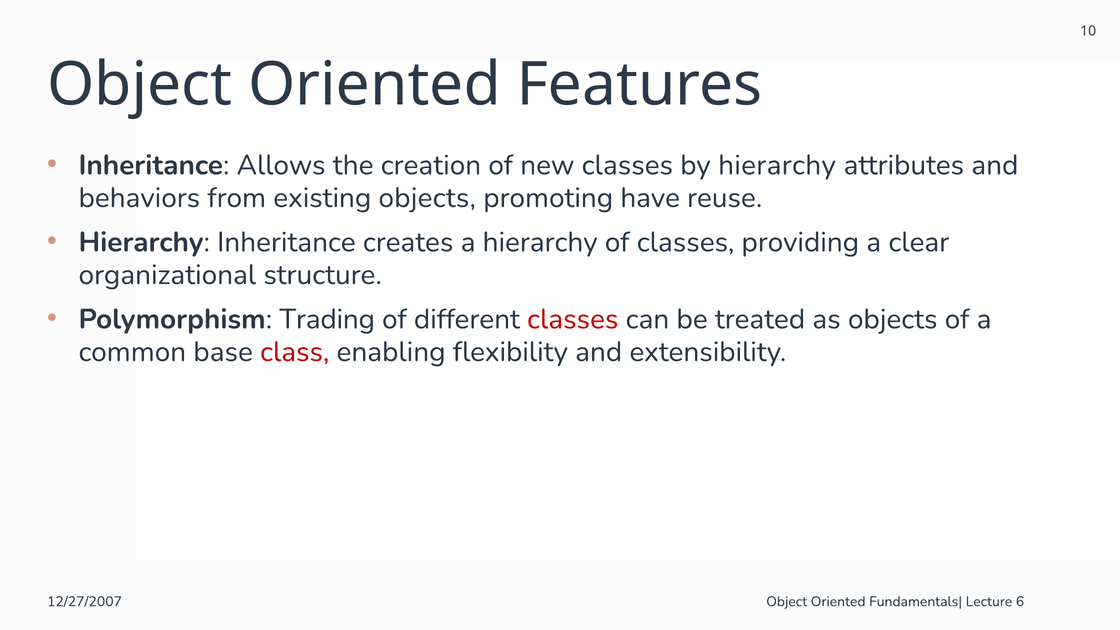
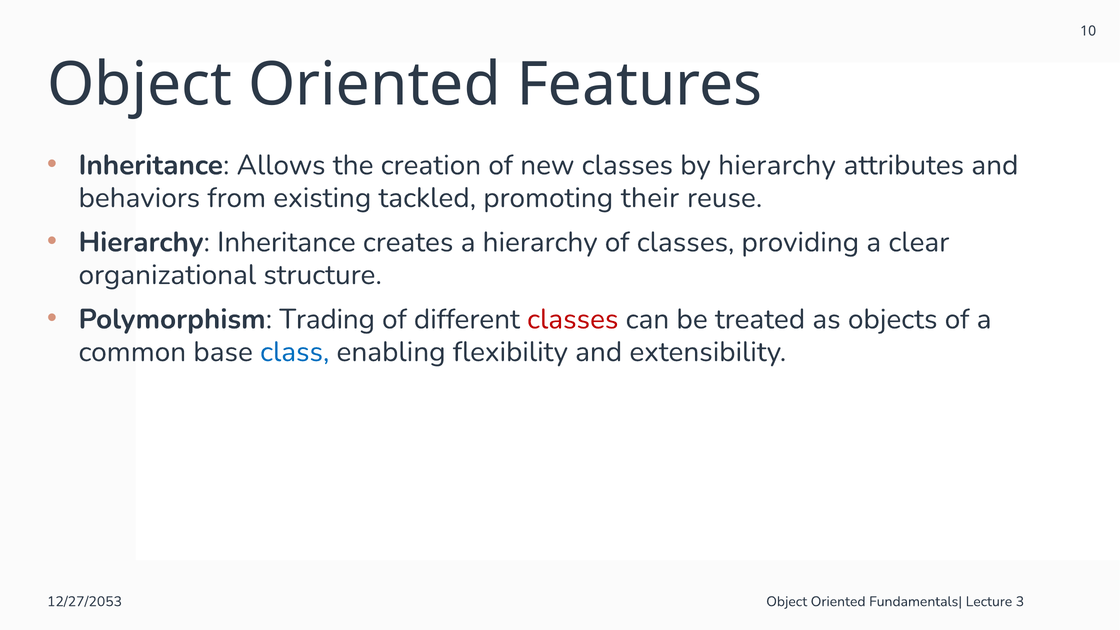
existing objects: objects -> tackled
have: have -> their
class colour: red -> blue
12/27/2007: 12/27/2007 -> 12/27/2053
6: 6 -> 3
